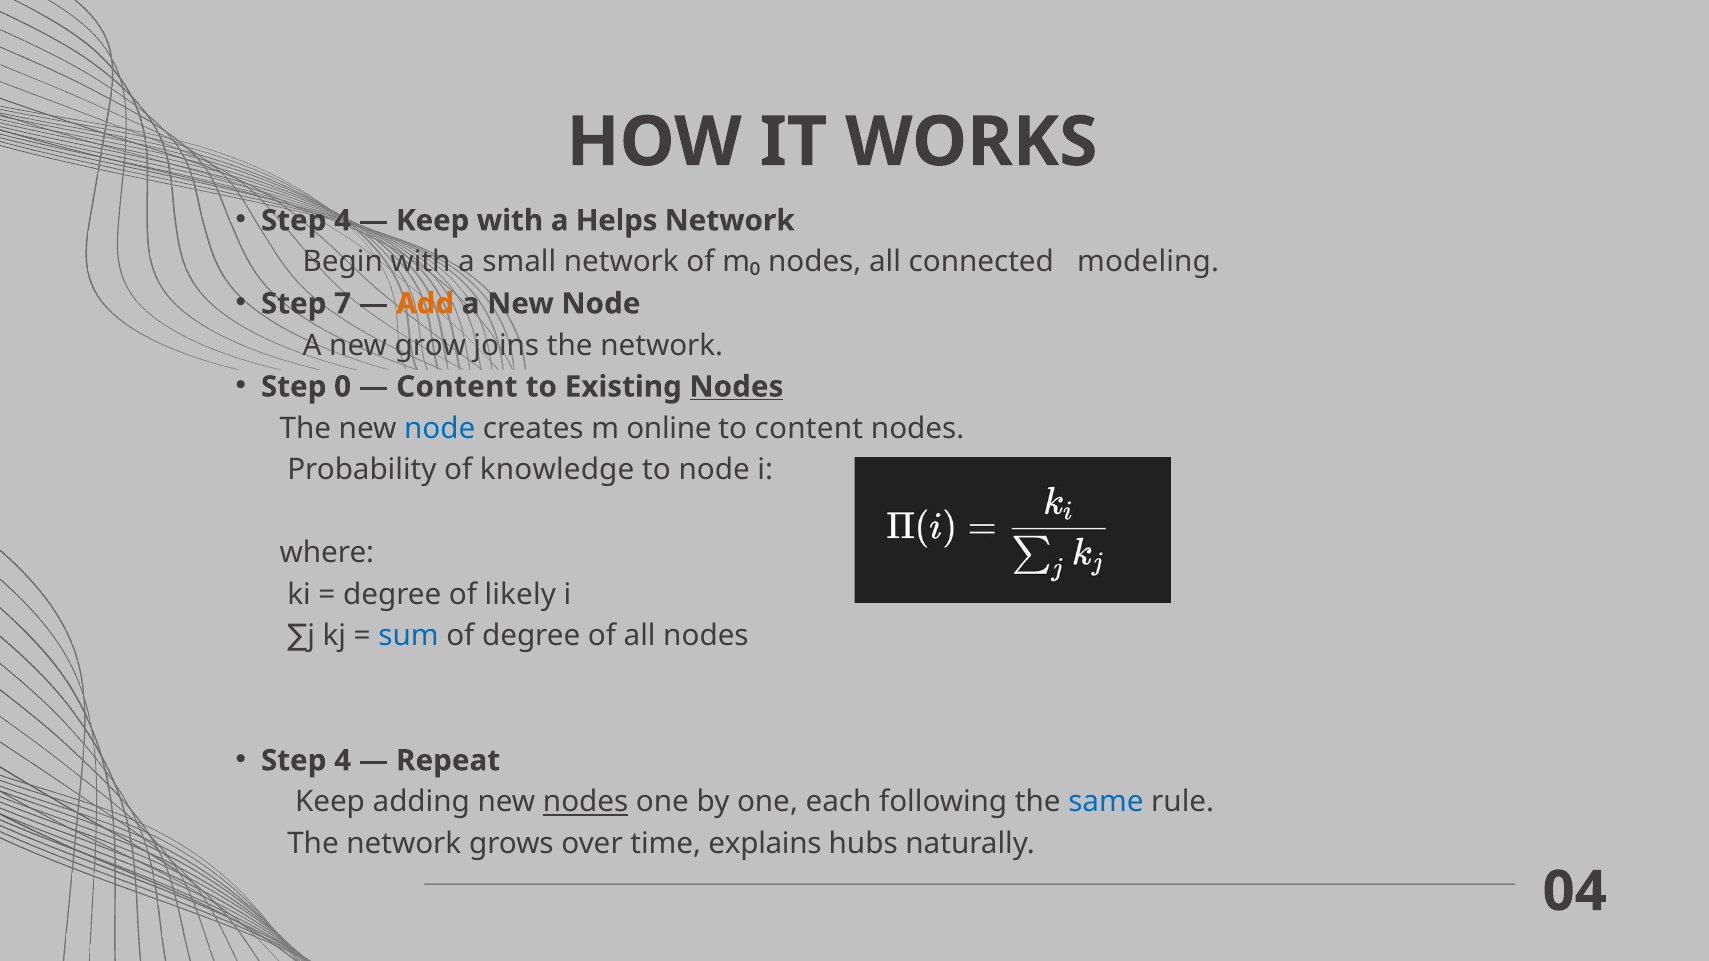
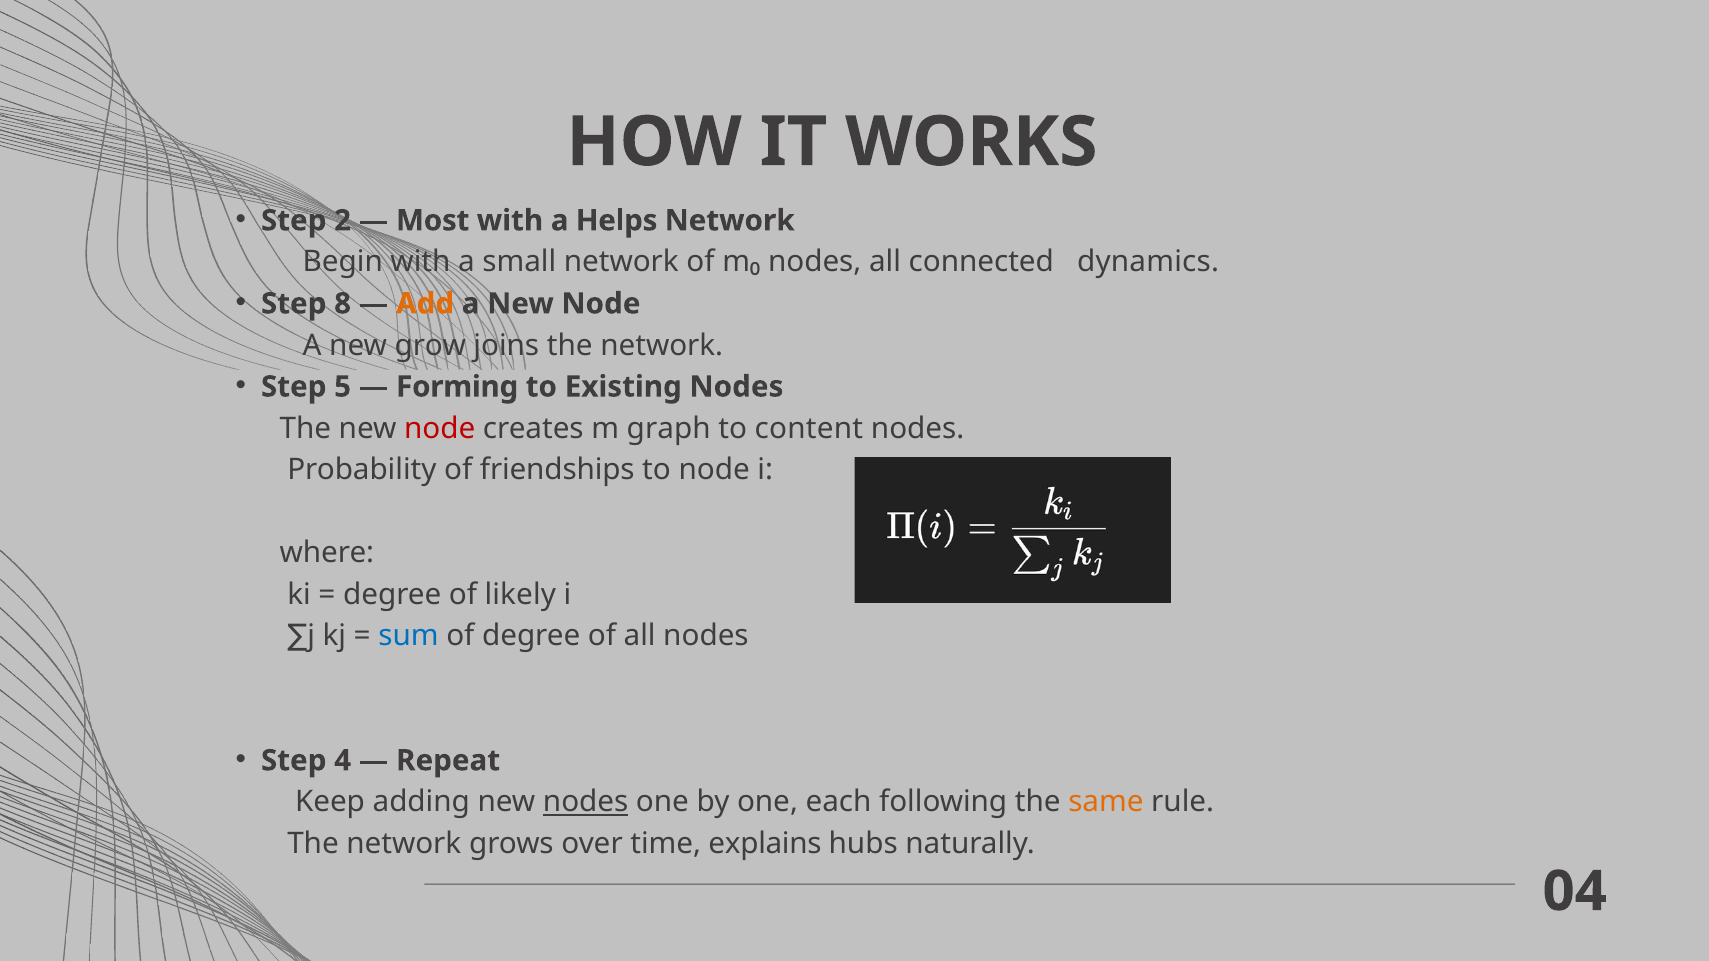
4 at (343, 221): 4 -> 2
Keep at (433, 221): Keep -> Most
modeling: modeling -> dynamics
7: 7 -> 8
0: 0 -> 5
Content at (457, 387): Content -> Forming
Nodes at (736, 387) underline: present -> none
node at (440, 428) colour: blue -> red
online: online -> graph
knowledge: knowledge -> friendships
same colour: blue -> orange
